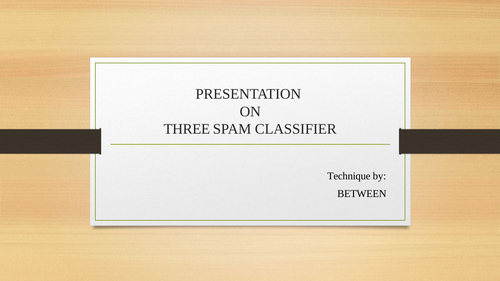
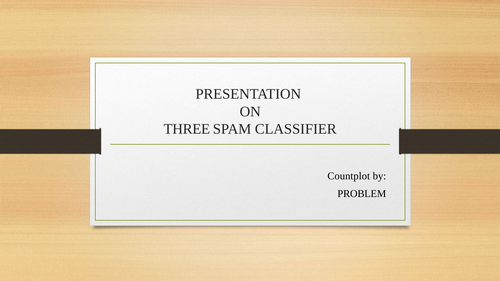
Technique: Technique -> Countplot
BETWEEN: BETWEEN -> PROBLEM
